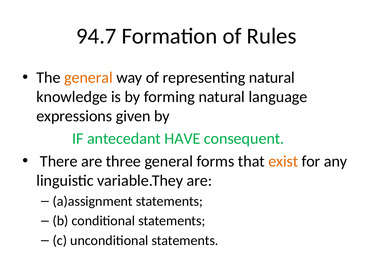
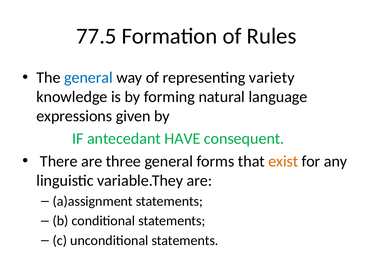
94.7: 94.7 -> 77.5
general at (88, 78) colour: orange -> blue
representing natural: natural -> variety
